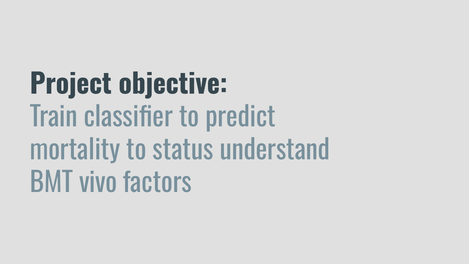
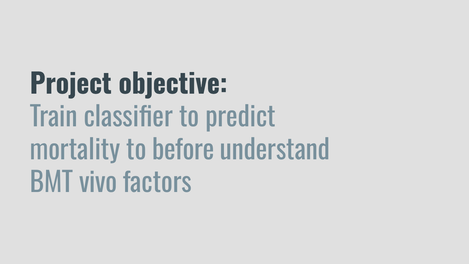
status: status -> before
